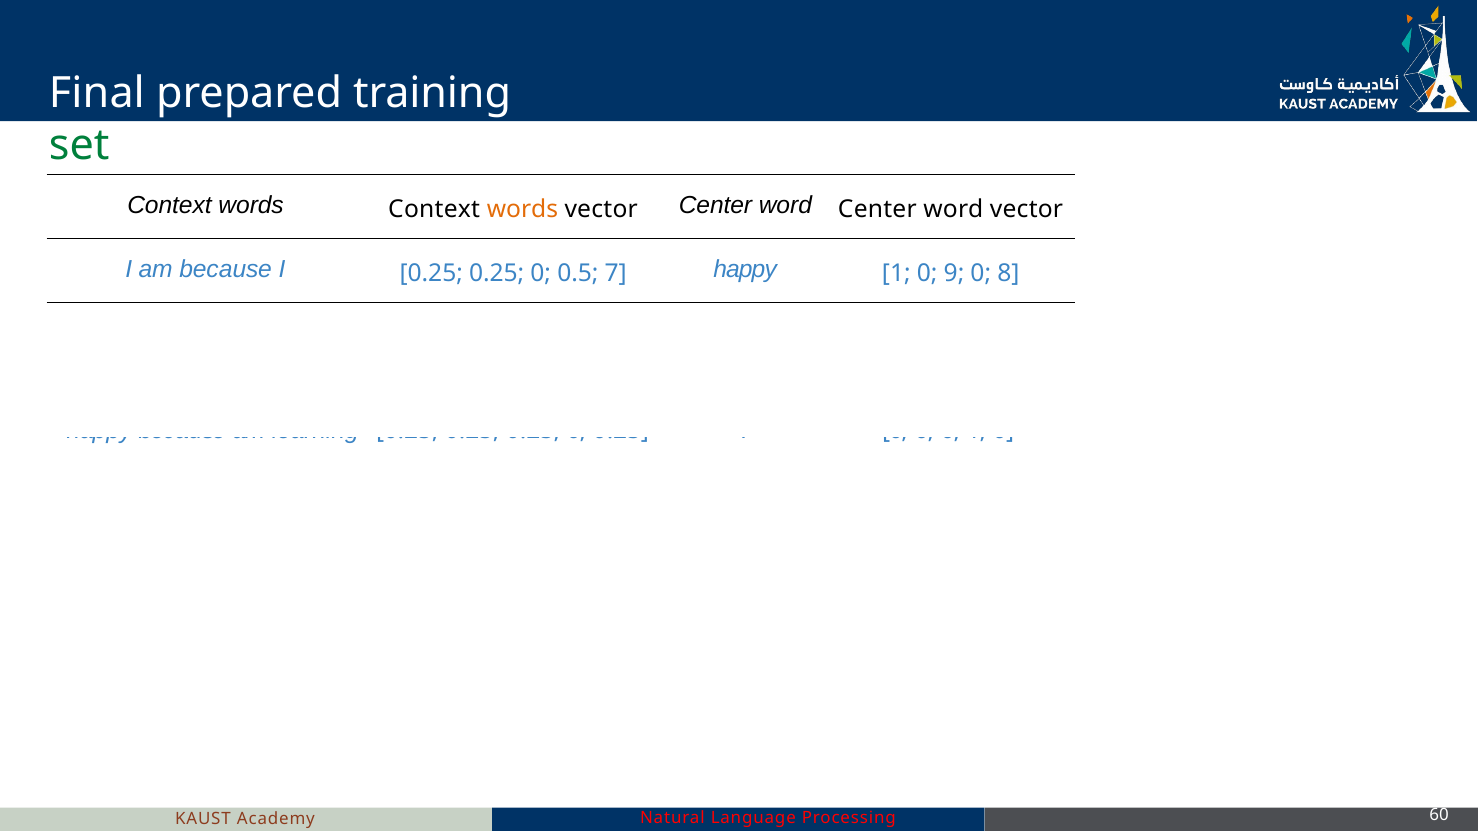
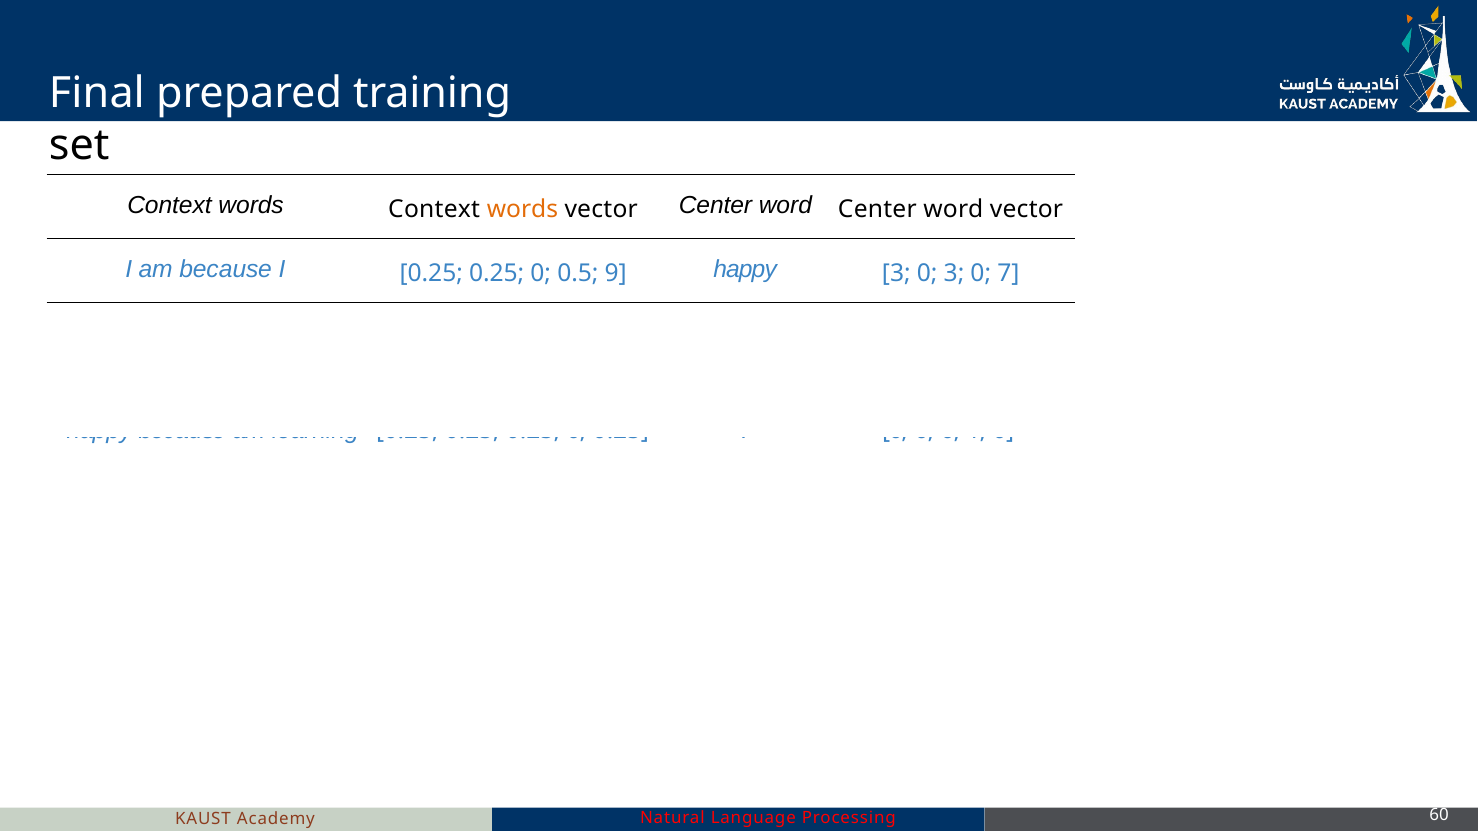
set colour: green -> black
7: 7 -> 9
happy 1: 1 -> 3
0 9: 9 -> 3
8: 8 -> 7
